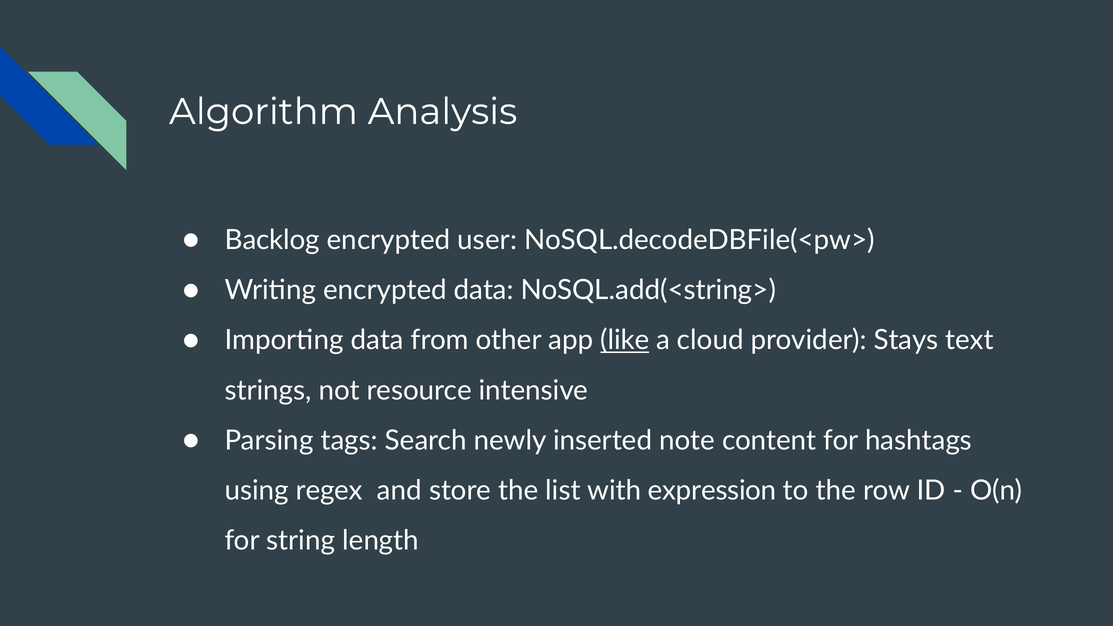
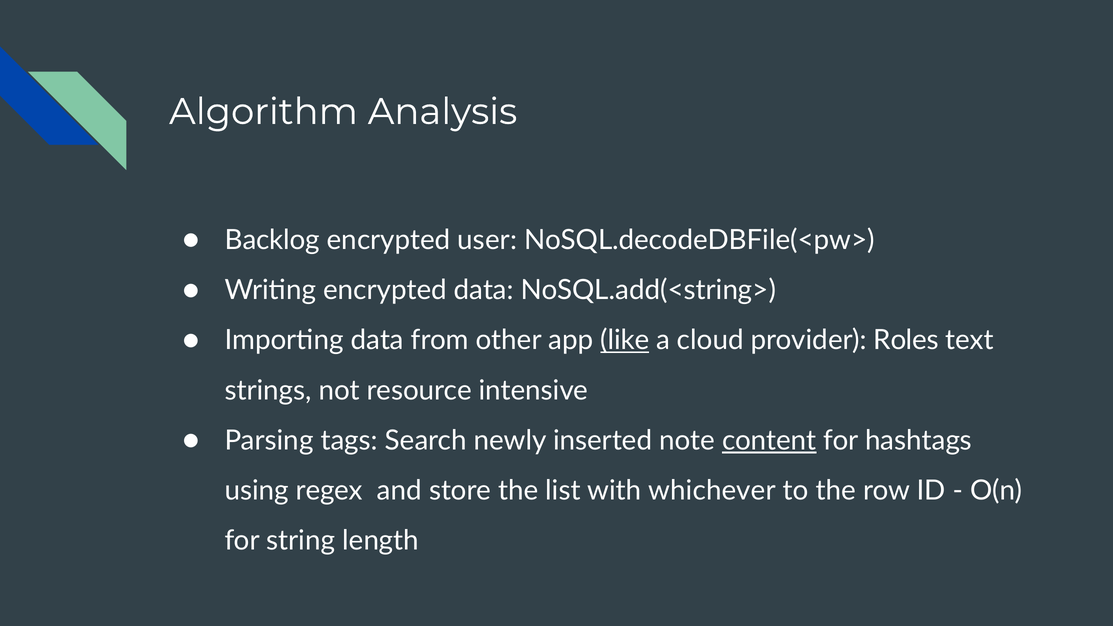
Stays: Stays -> Roles
content underline: none -> present
expression: expression -> whichever
